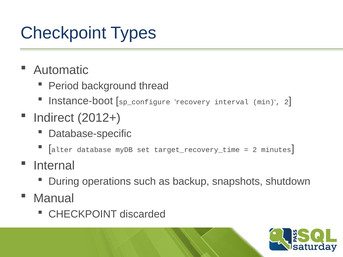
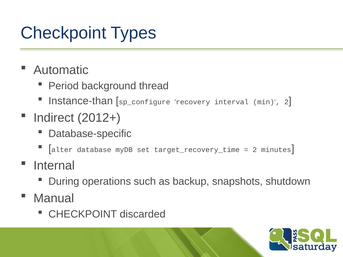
Instance-boot: Instance-boot -> Instance-than
